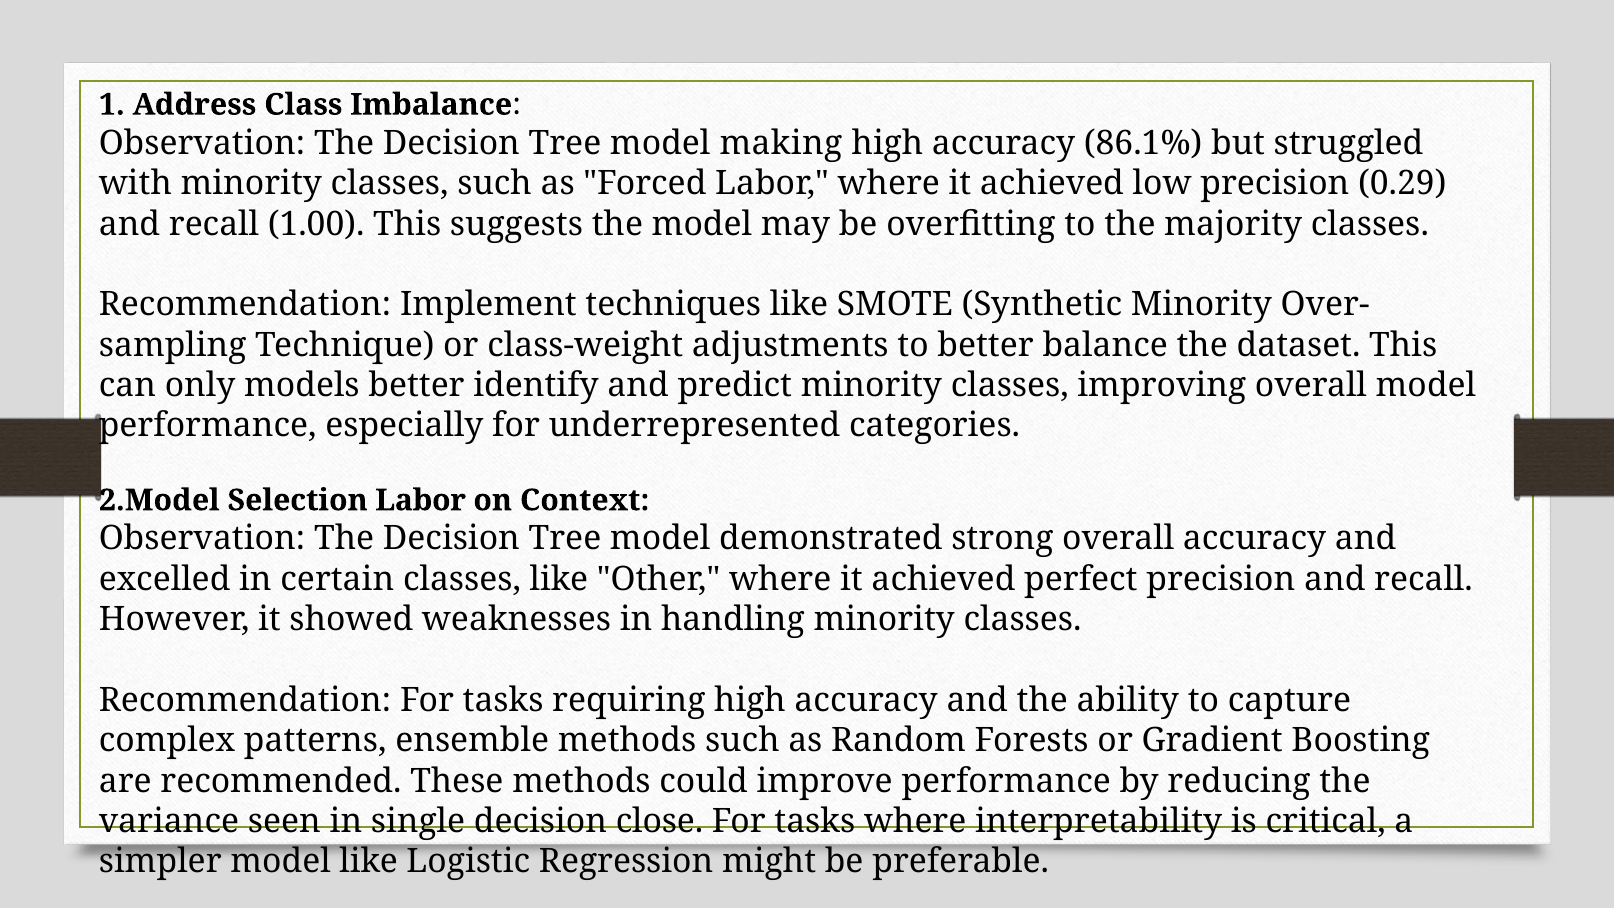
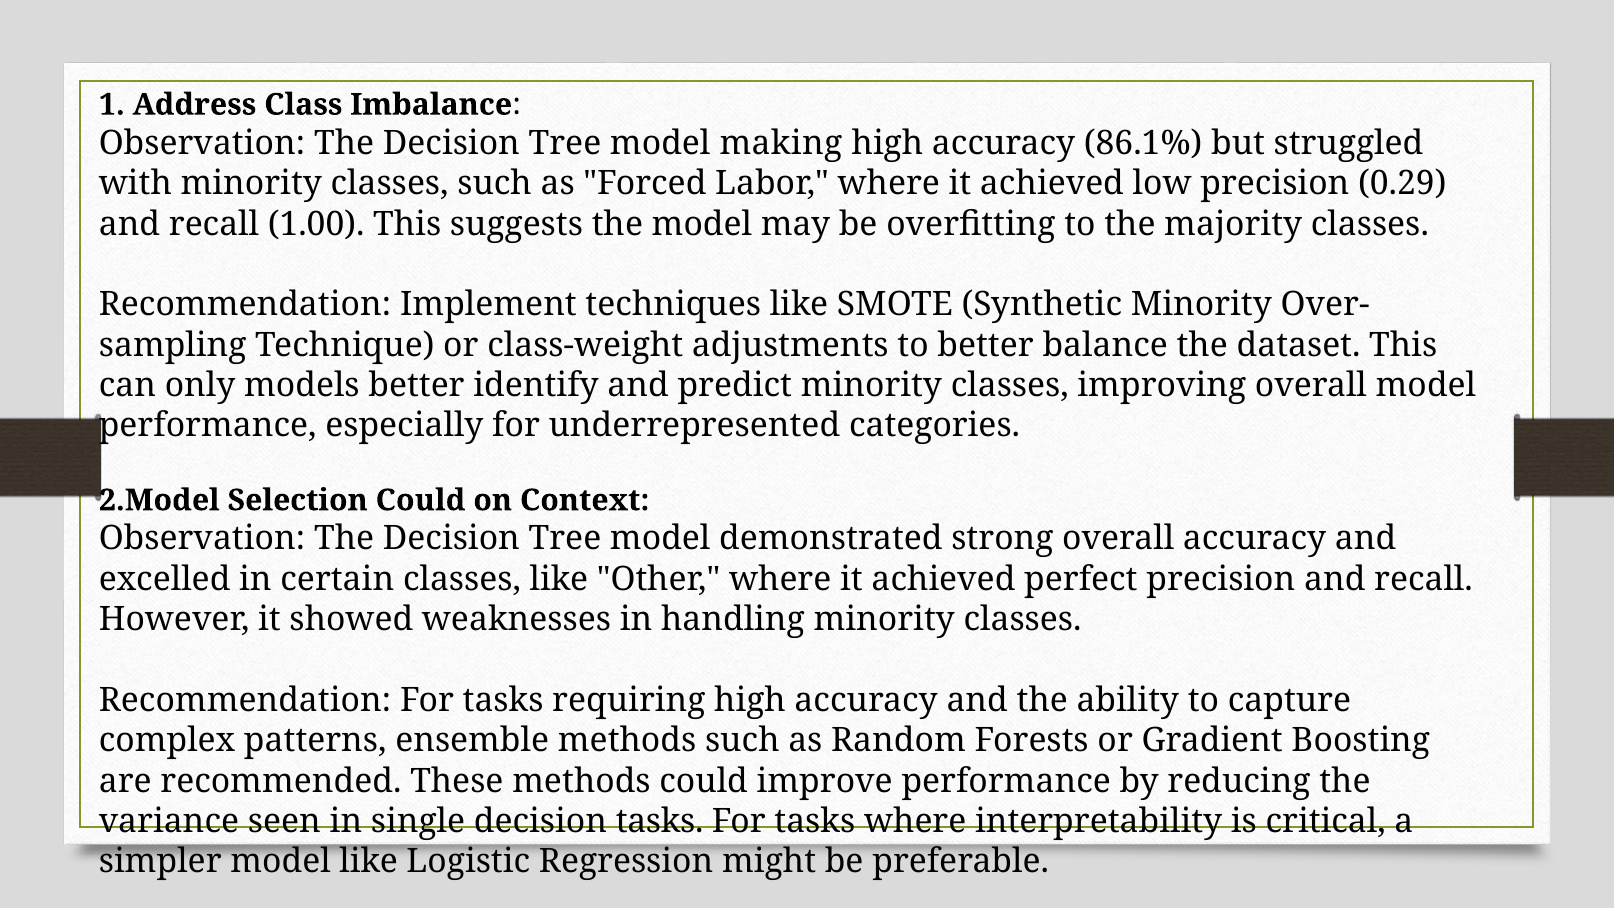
Selection Labor: Labor -> Could
decision close: close -> tasks
